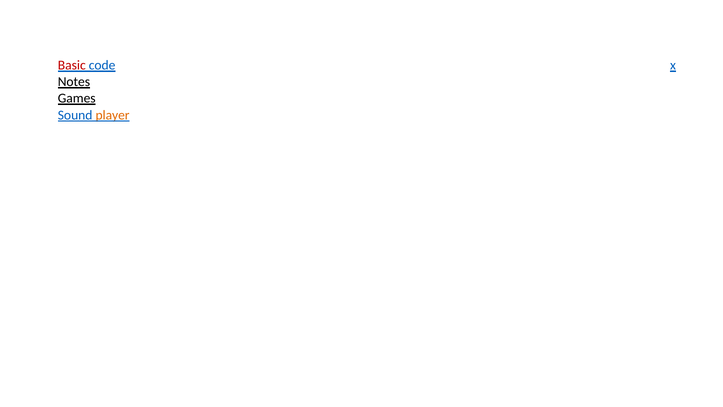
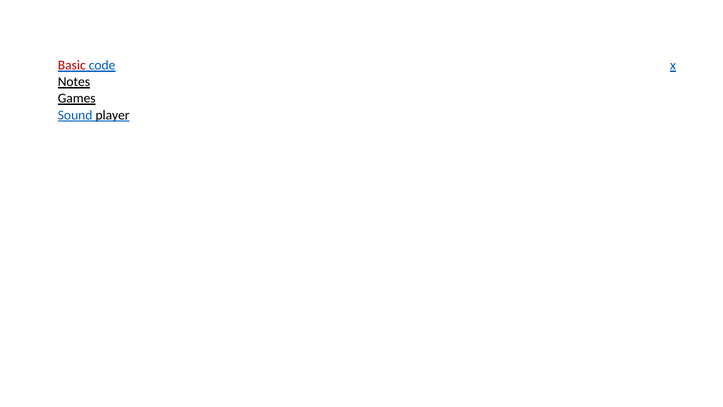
player colour: orange -> black
